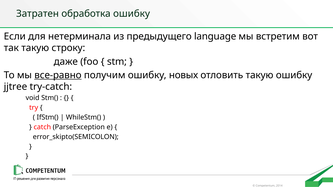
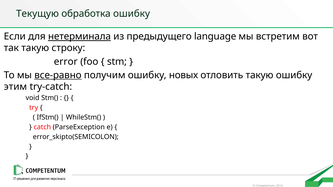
Затратен: Затратен -> Текущую
нетерминала underline: none -> present
даже: даже -> error
jjtree: jjtree -> этим
